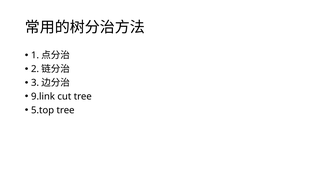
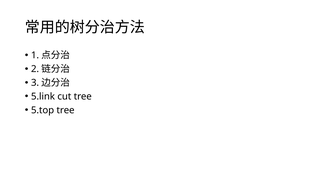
9.link: 9.link -> 5.link
